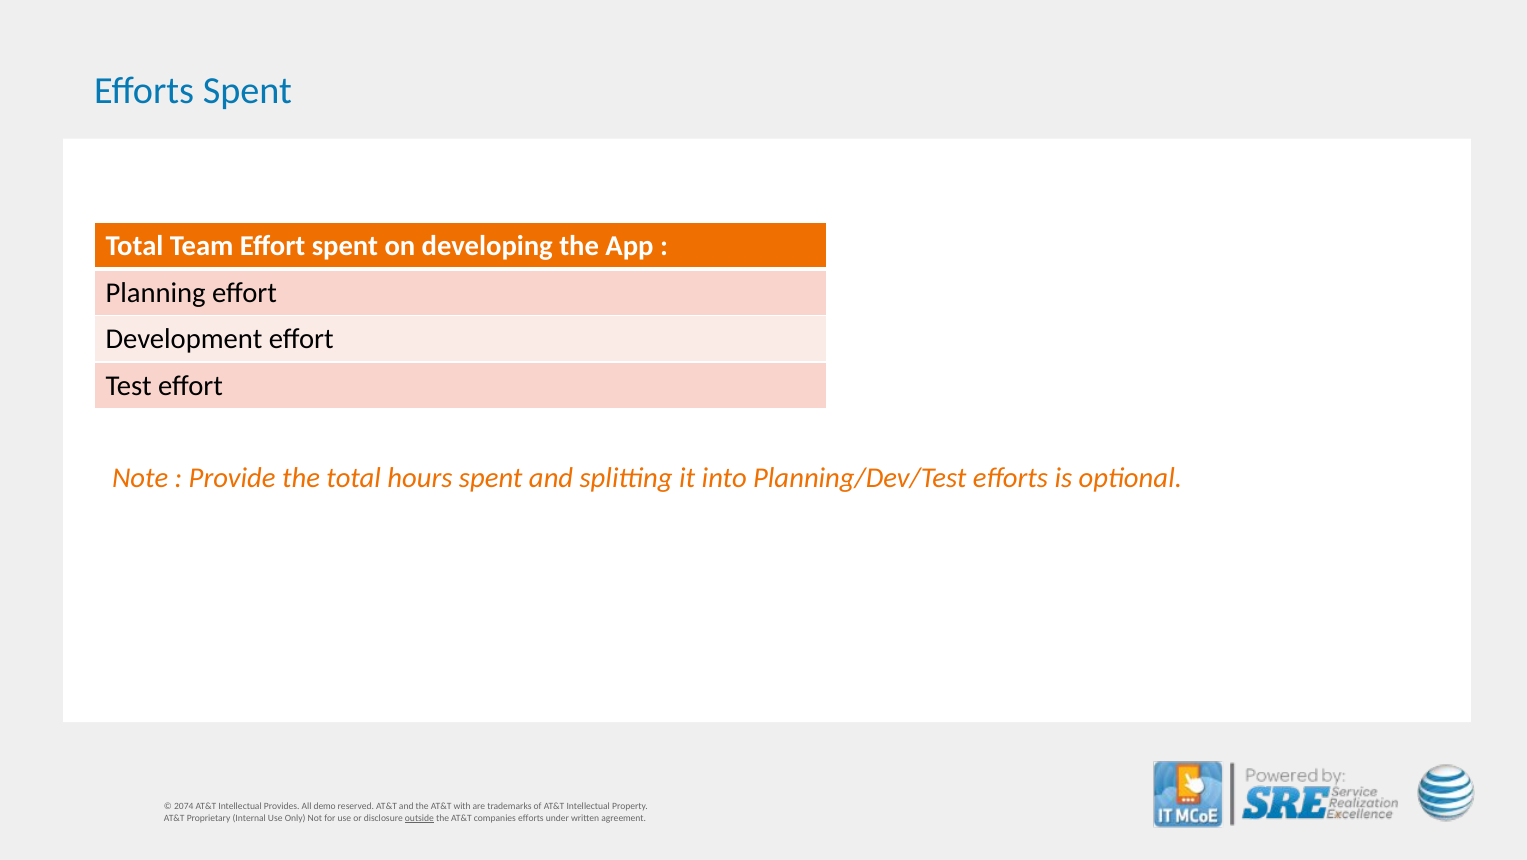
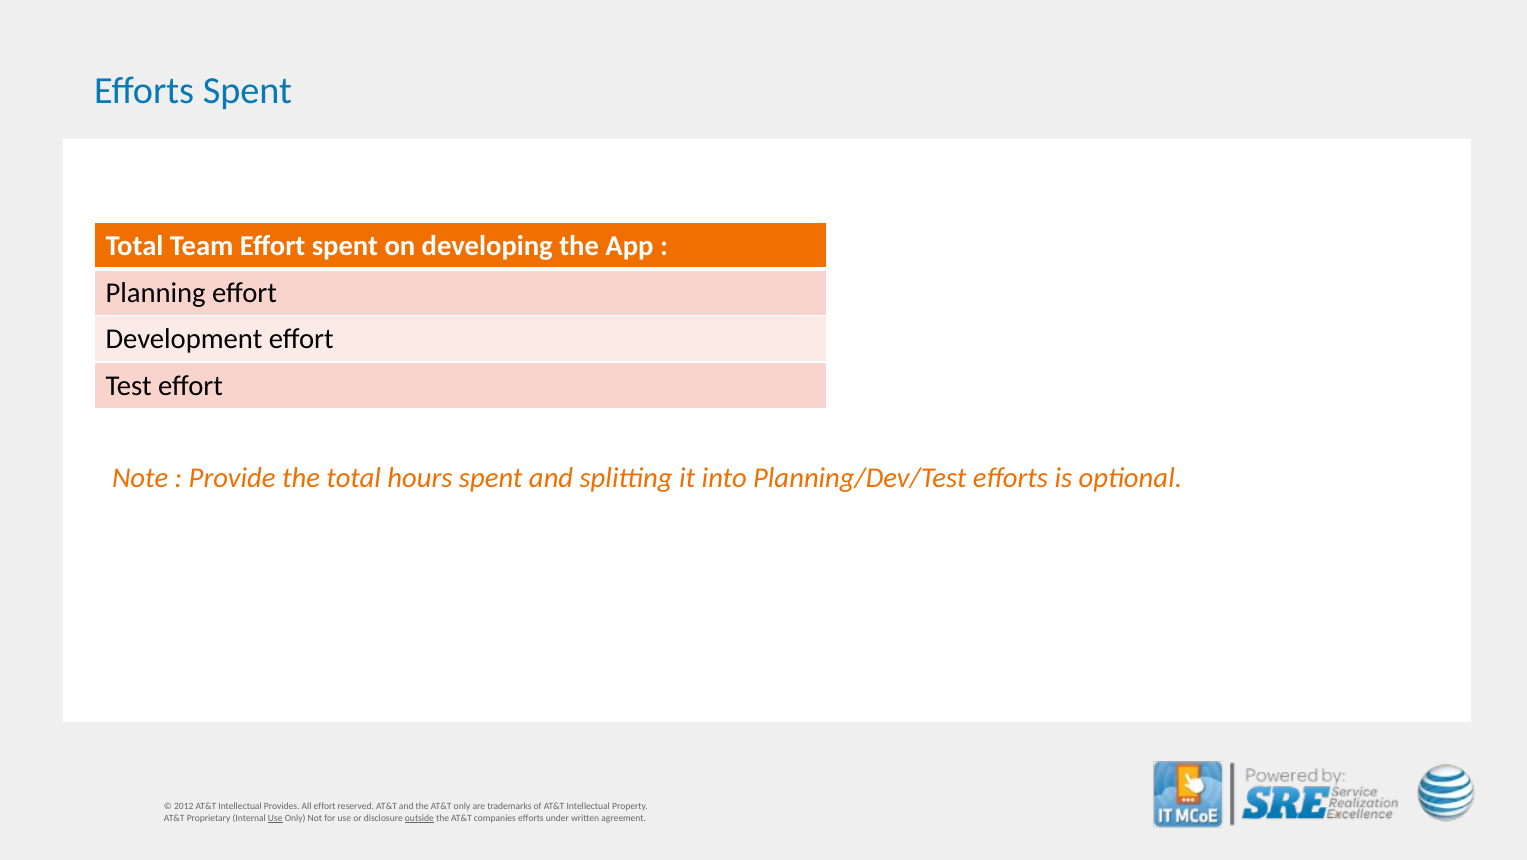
2074: 2074 -> 2012
All demo: demo -> effort
AT&T with: with -> only
Use at (275, 818) underline: none -> present
